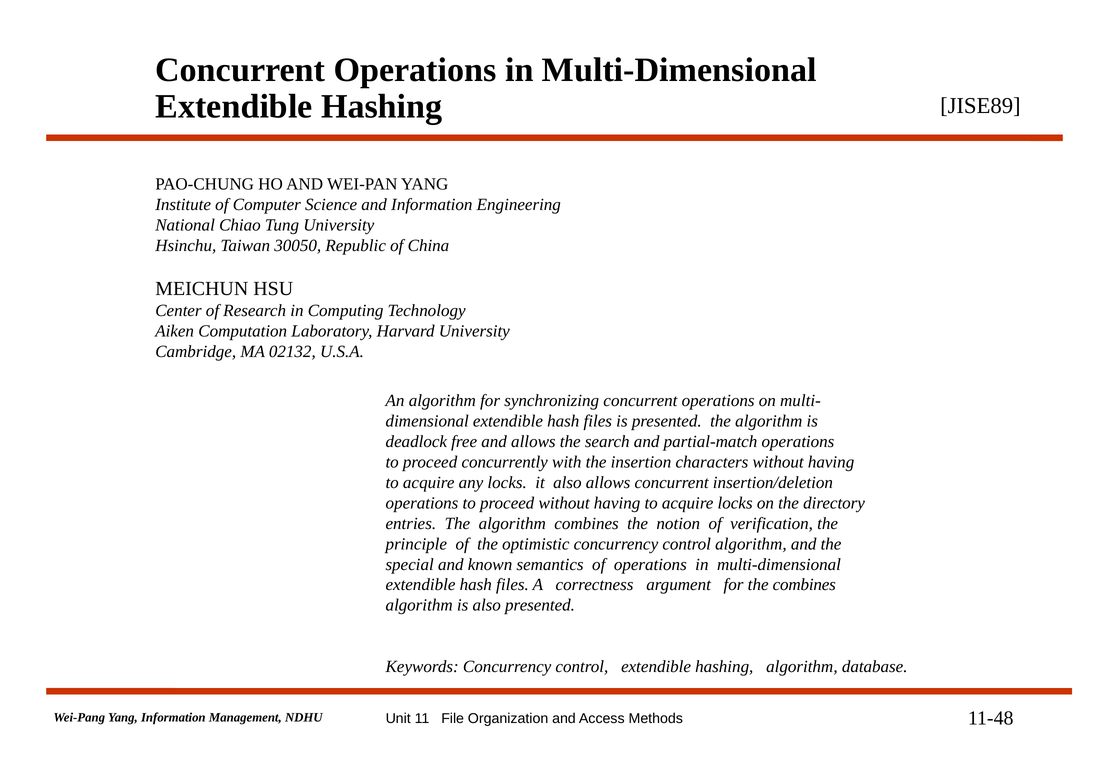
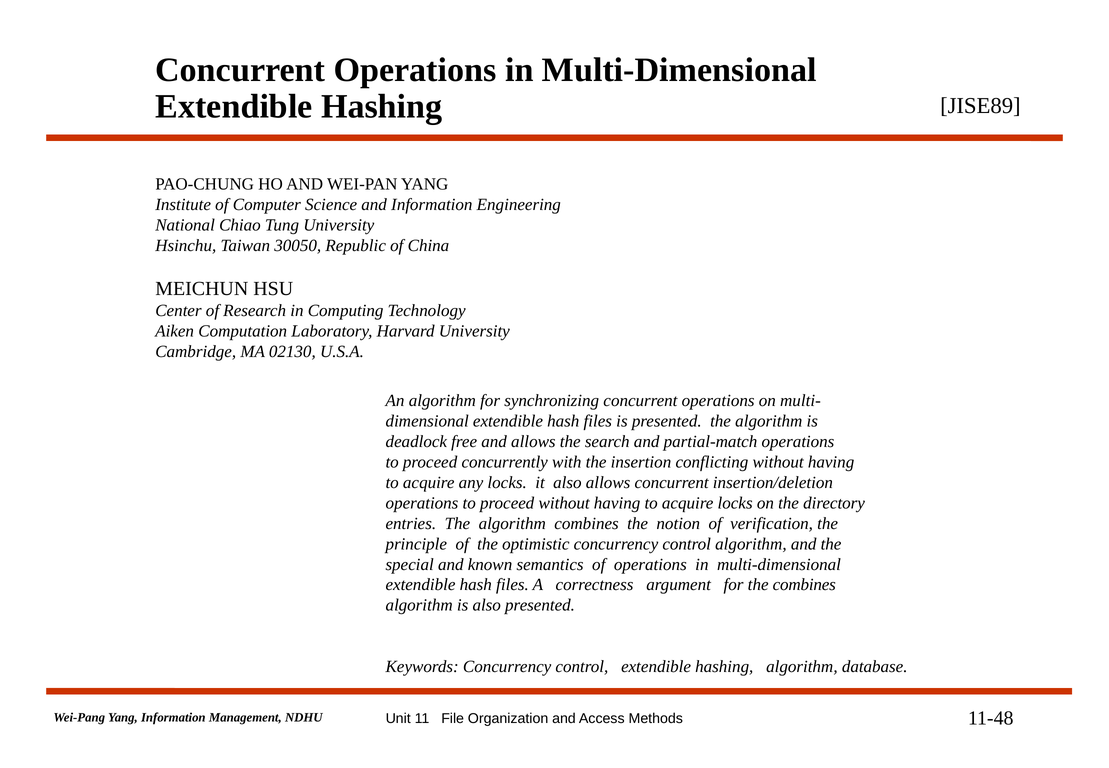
02132: 02132 -> 02130
characters: characters -> conflicting
